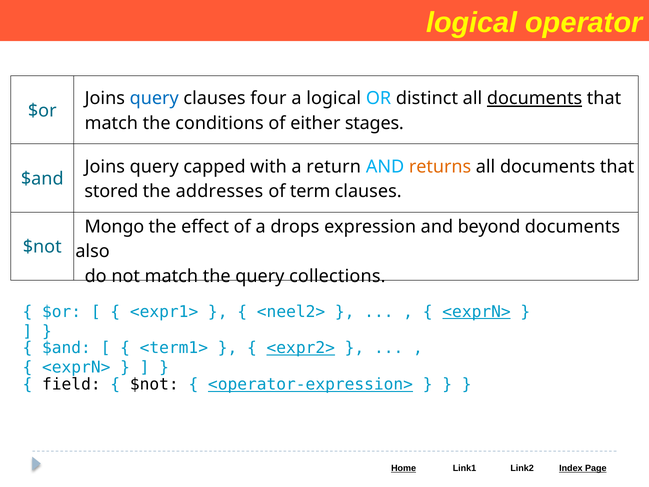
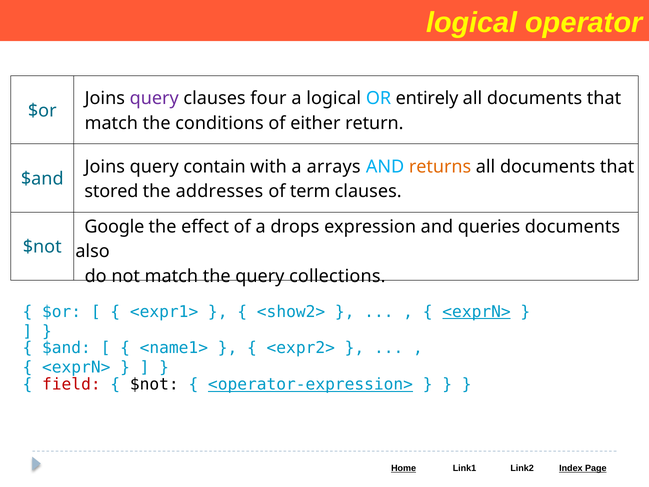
query at (154, 98) colour: blue -> purple
distinct: distinct -> entirely
documents at (535, 98) underline: present -> none
stages: stages -> return
capped: capped -> contain
return: return -> arrays
Mongo: Mongo -> Google
beyond: beyond -> queries
<neel2>: <neel2> -> <show2>
<term1>: <term1> -> <name1>
<expr2> underline: present -> none
field colour: black -> red
